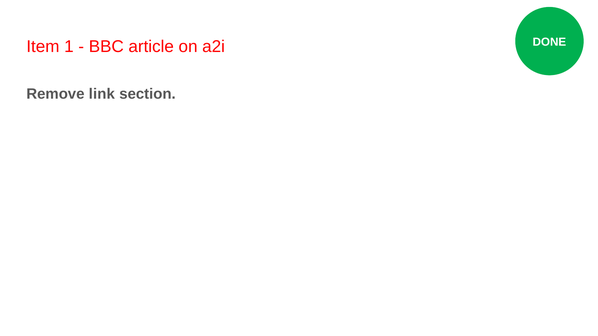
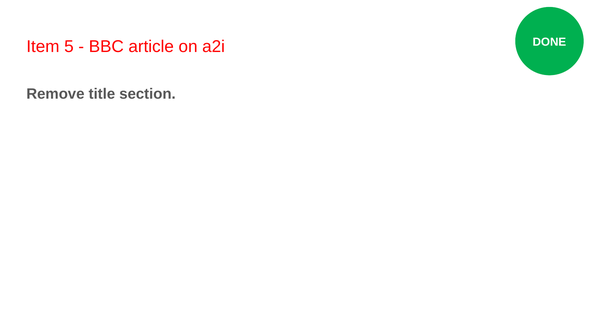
1: 1 -> 5
link: link -> title
